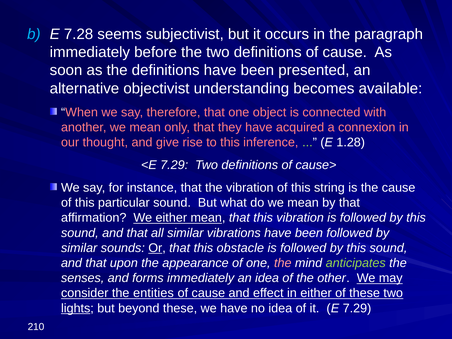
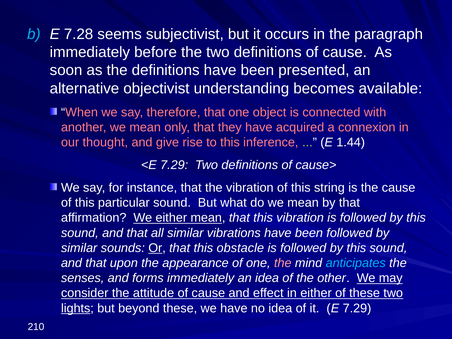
1.28: 1.28 -> 1.44
anticipates colour: light green -> light blue
entities: entities -> attitude
